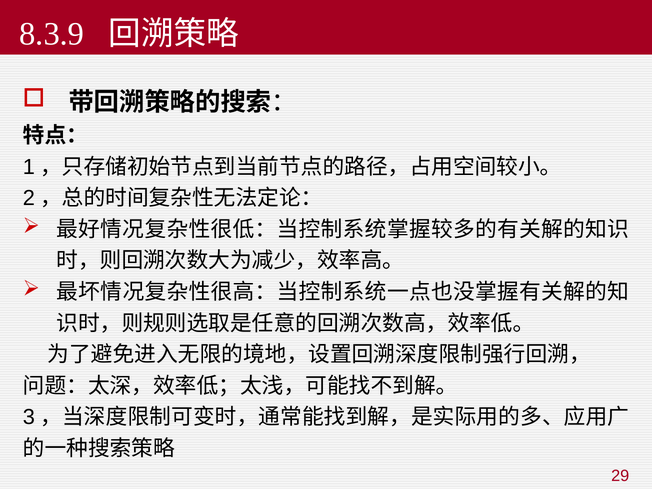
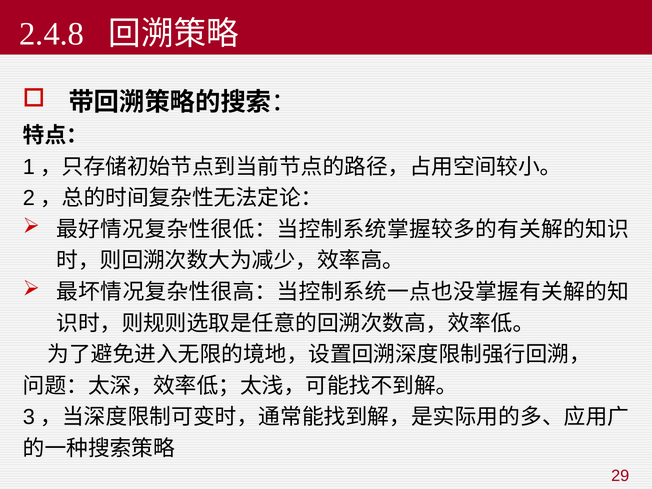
8.3.9: 8.3.9 -> 2.4.8
